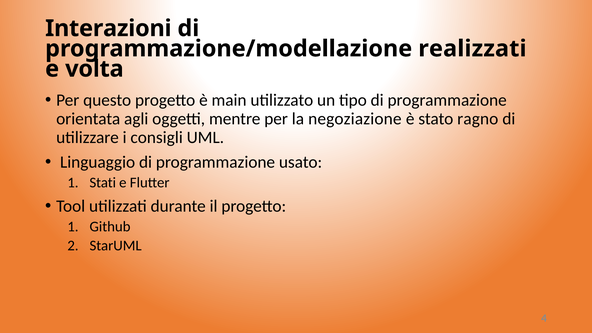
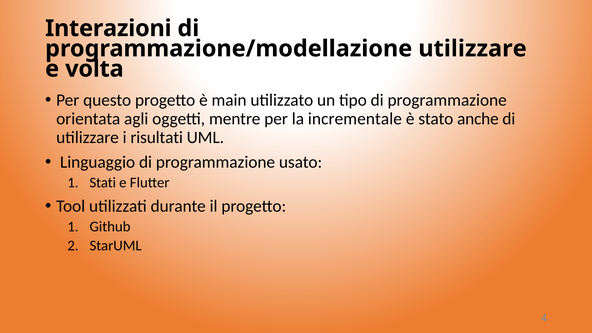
programmazione/modellazione realizzati: realizzati -> utilizzare
negoziazione: negoziazione -> incrementale
ragno: ragno -> anche
consigli: consigli -> risultati
